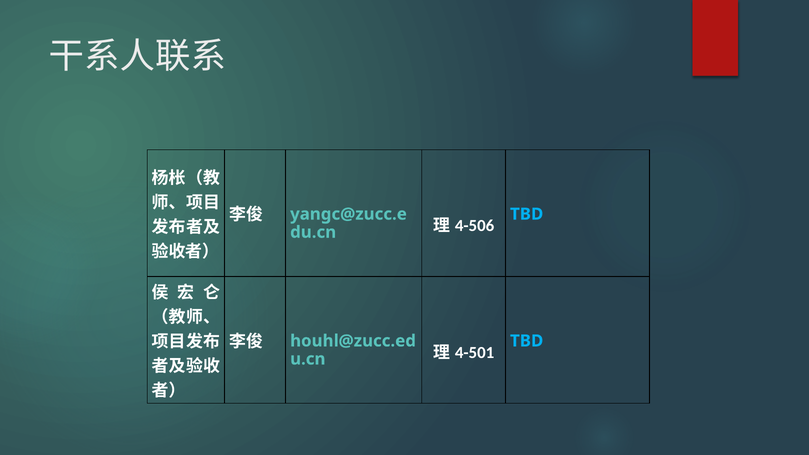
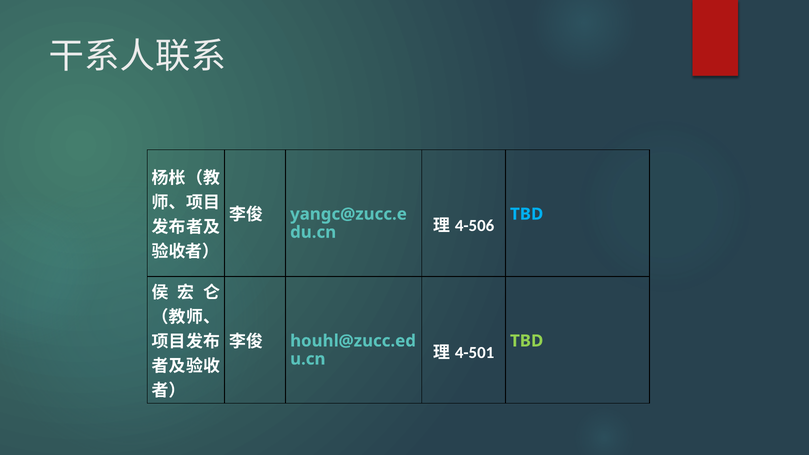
TBD at (527, 341) colour: light blue -> light green
